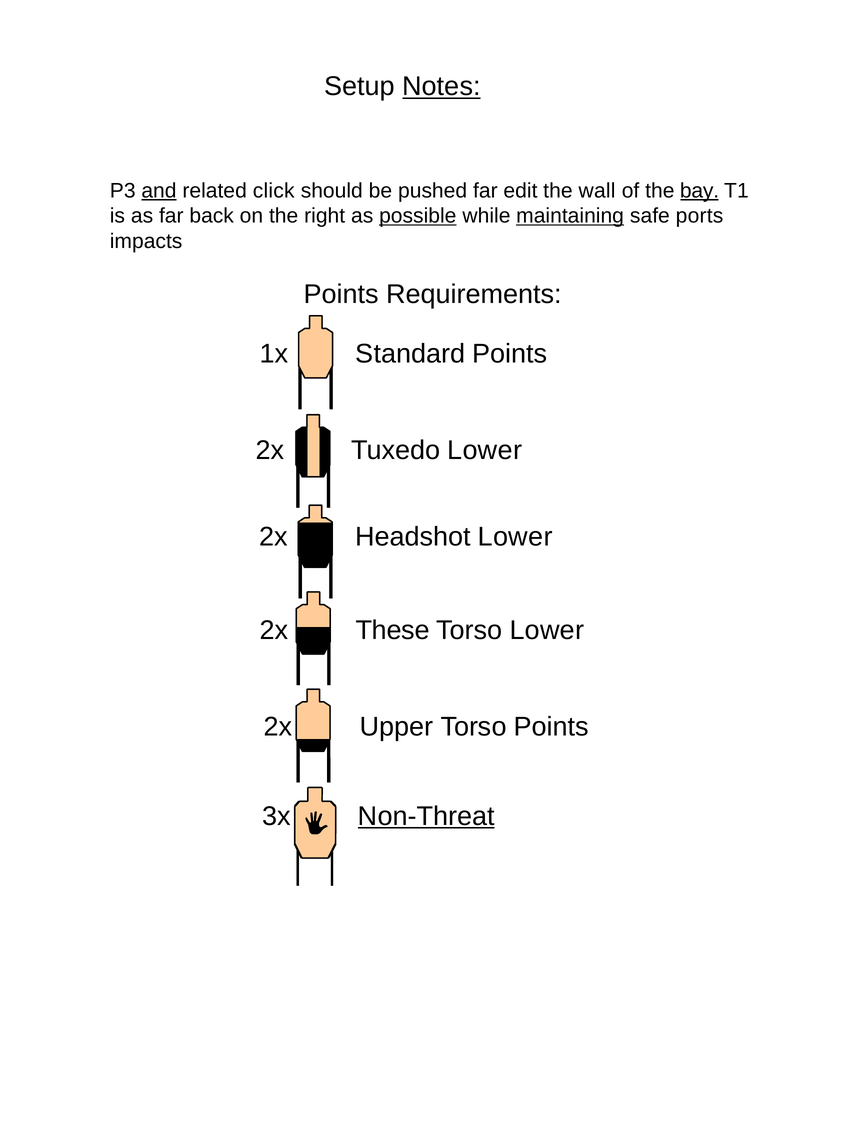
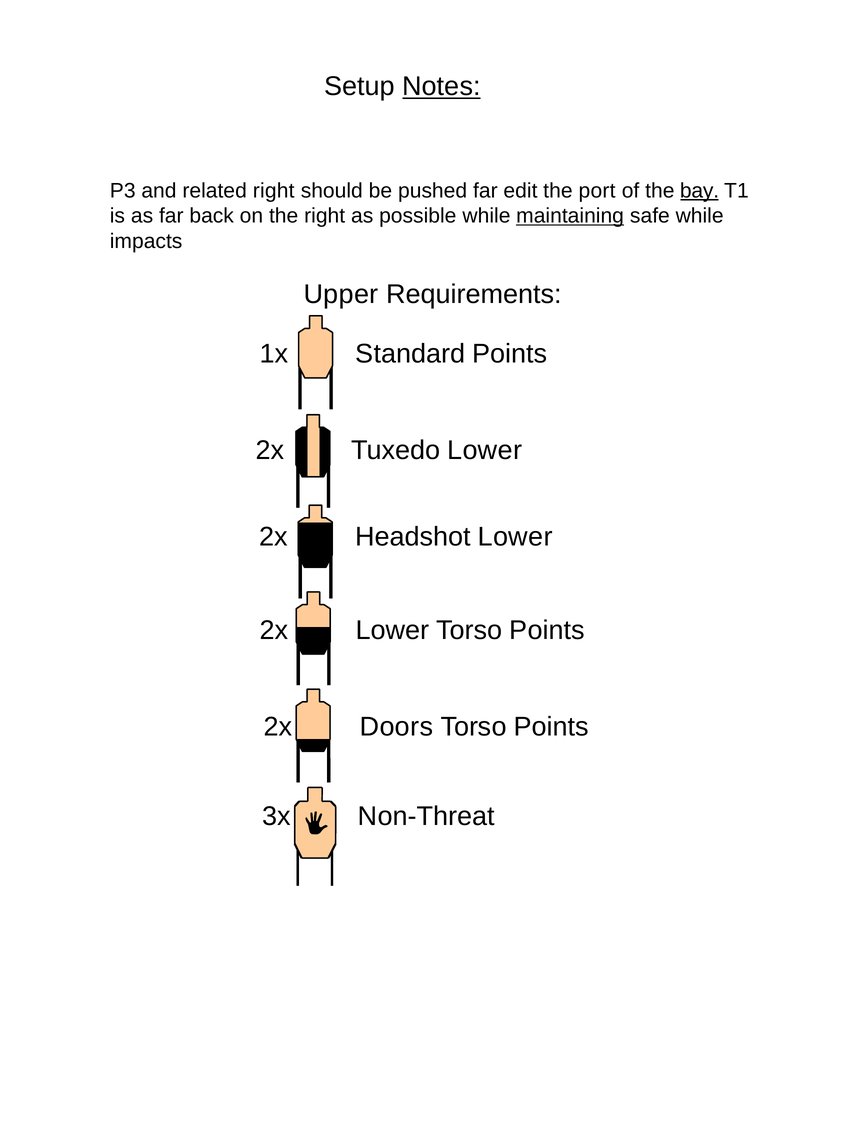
and underline: present -> none
related click: click -> right
wall: wall -> port
possible underline: present -> none
safe ports: ports -> while
Points at (341, 294): Points -> Upper
2x These: These -> Lower
Lower at (547, 631): Lower -> Points
Upper: Upper -> Doors
Non-Threat underline: present -> none
